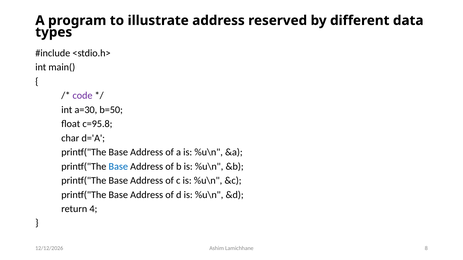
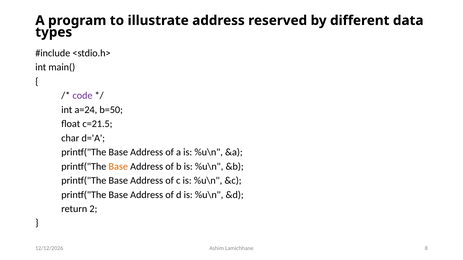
a=30: a=30 -> a=24
c=95.8: c=95.8 -> c=21.5
Base at (118, 167) colour: blue -> orange
4: 4 -> 2
